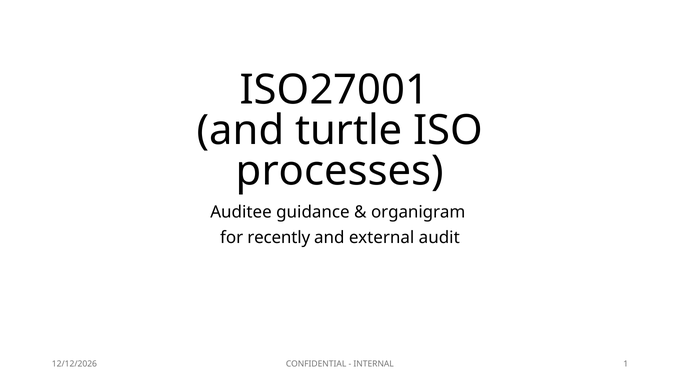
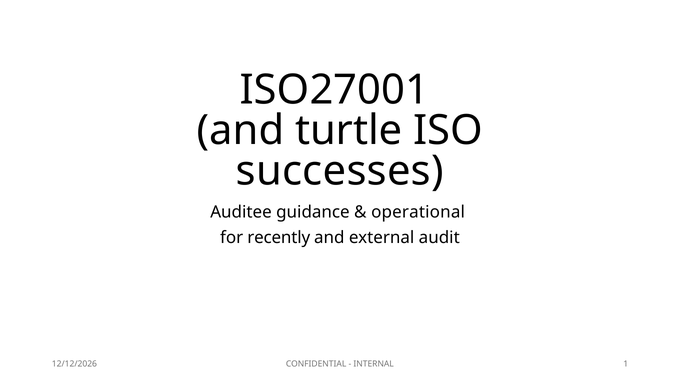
processes: processes -> successes
organigram: organigram -> operational
